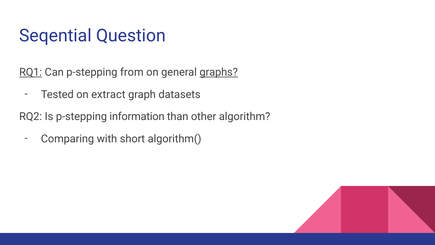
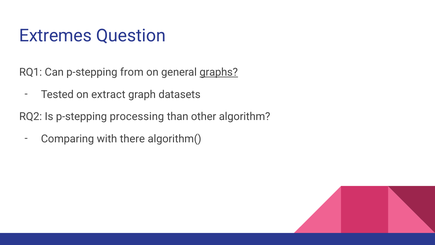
Seqential: Seqential -> Extremes
RQ1 underline: present -> none
information: information -> processing
short: short -> there
